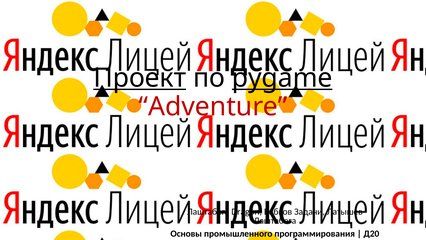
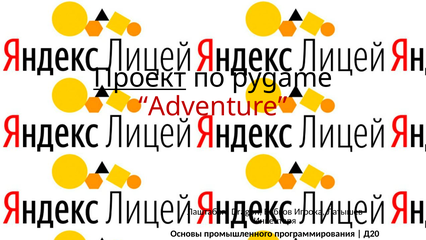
pygame underline: present -> none
Задачи: Задачи -> Игрока
Лаштабега at (275, 220): Лаштабега -> Инвентаря
